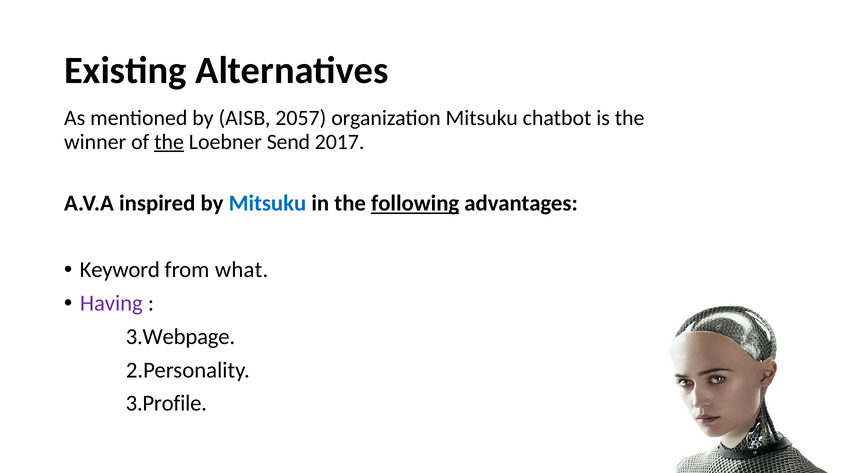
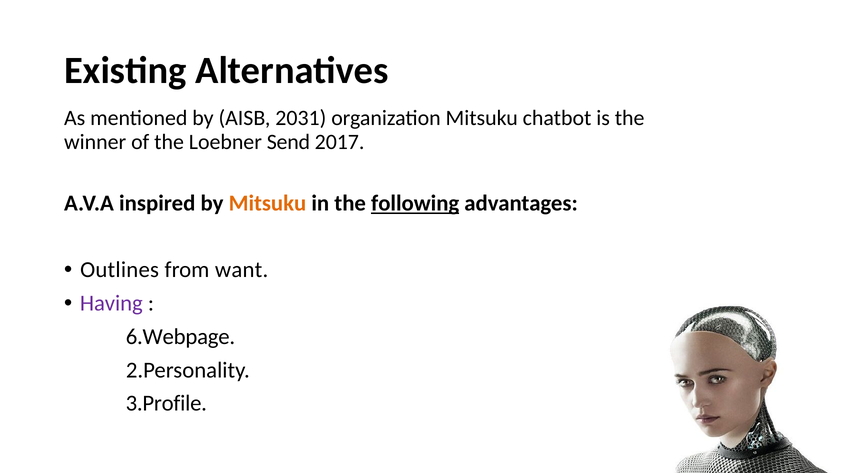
2057: 2057 -> 2031
the at (169, 142) underline: present -> none
Mitsuku at (267, 203) colour: blue -> orange
Keyword: Keyword -> Outlines
what: what -> want
3.Webpage: 3.Webpage -> 6.Webpage
